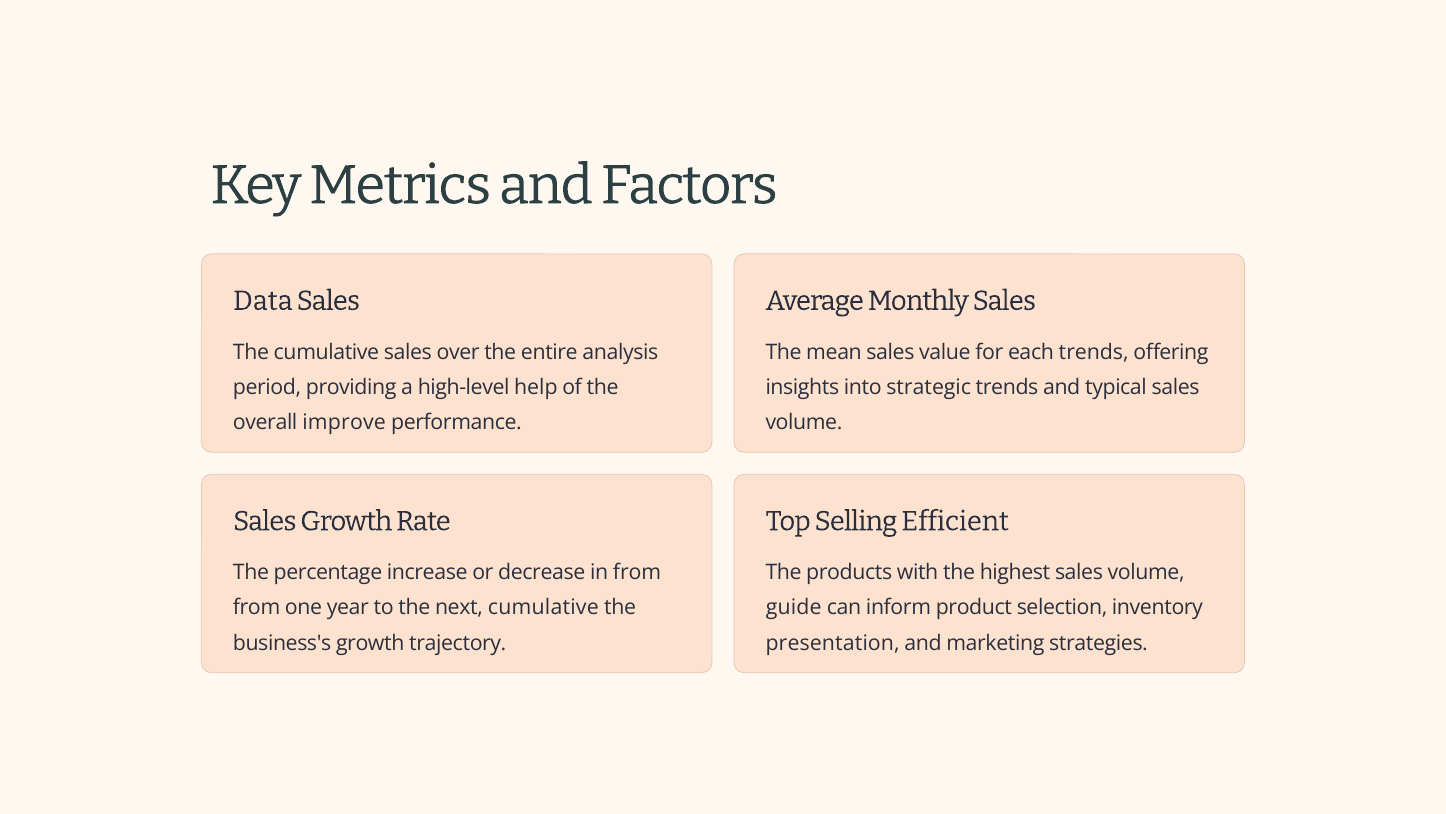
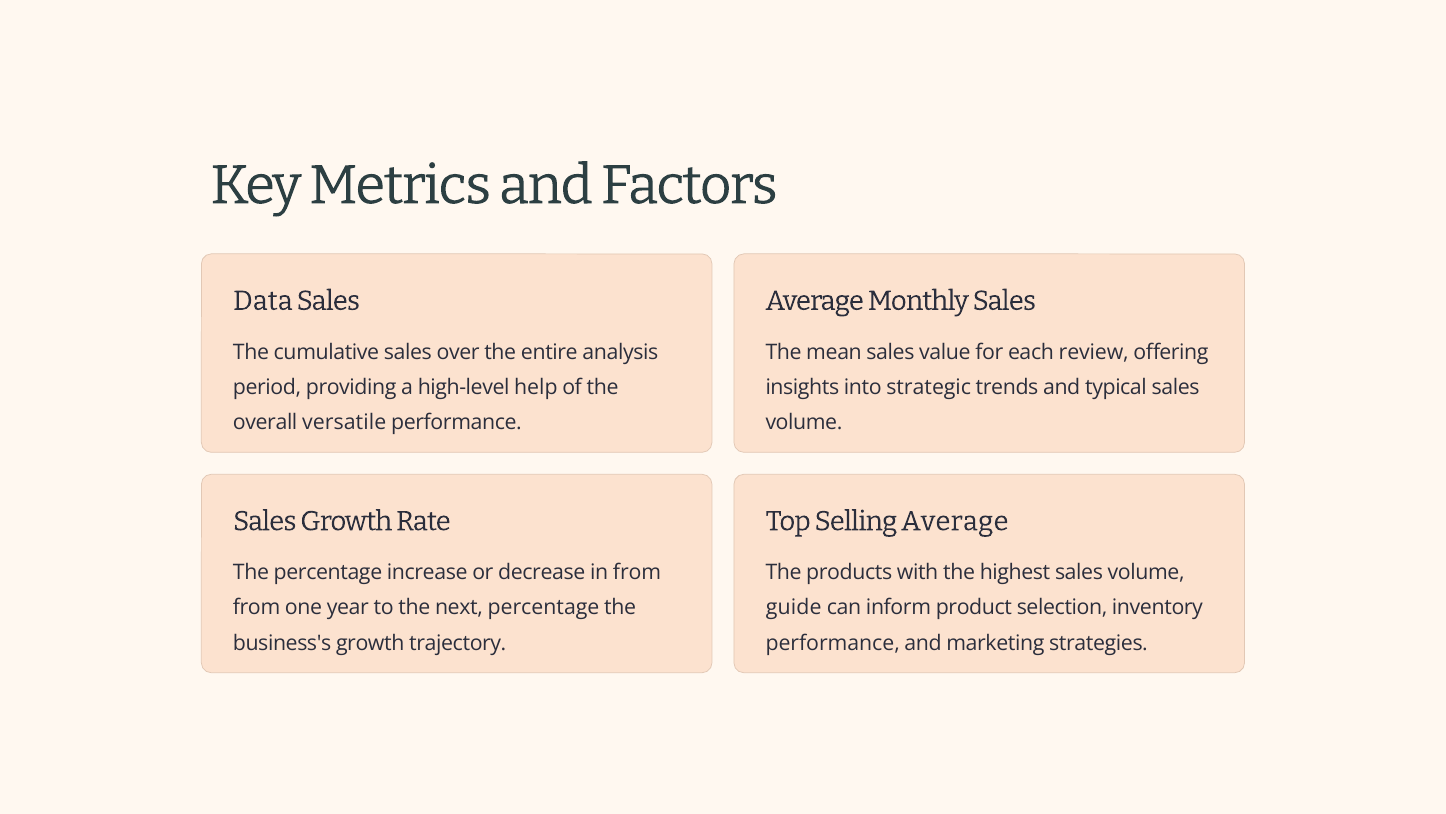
each trends: trends -> review
improve: improve -> versatile
Selling Efficient: Efficient -> Average
next cumulative: cumulative -> percentage
presentation at (833, 643): presentation -> performance
